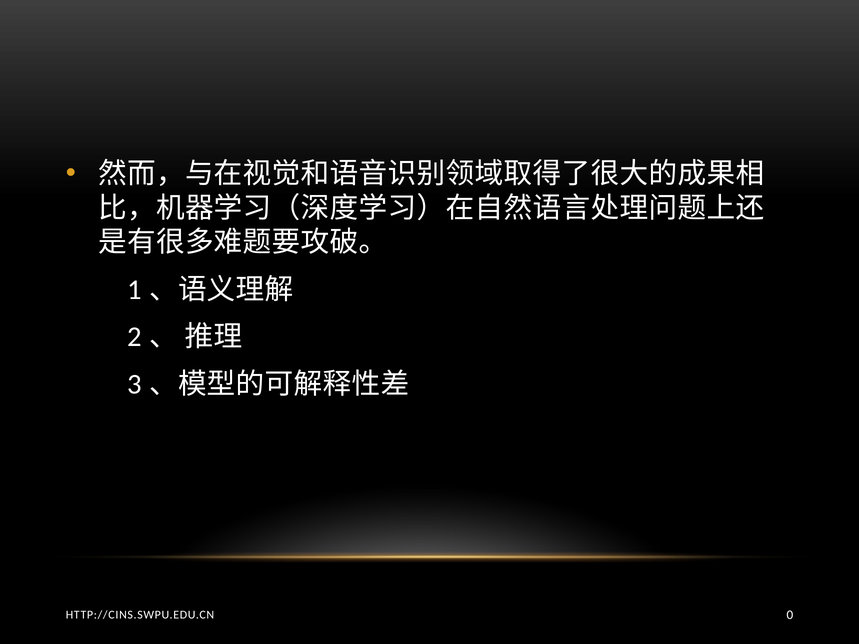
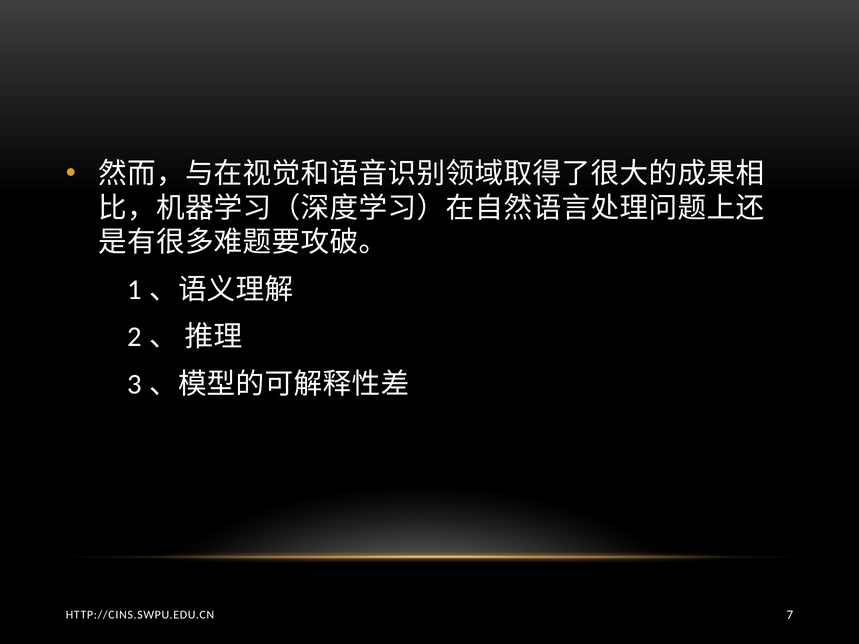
0: 0 -> 7
